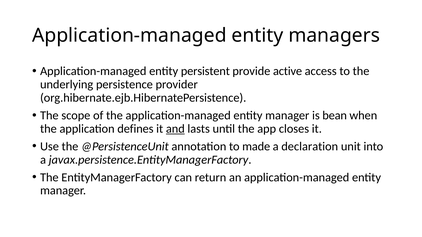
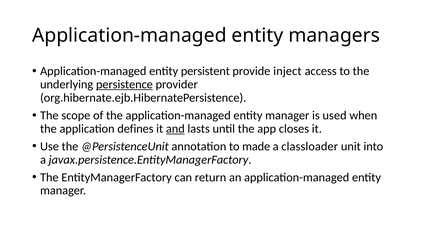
active: active -> inject
persistence underline: none -> present
bean: bean -> used
declaration: declaration -> classloader
